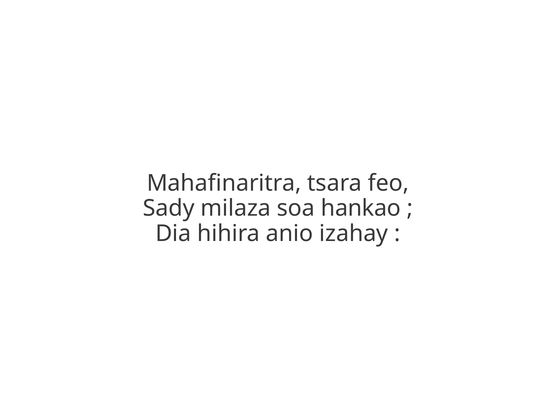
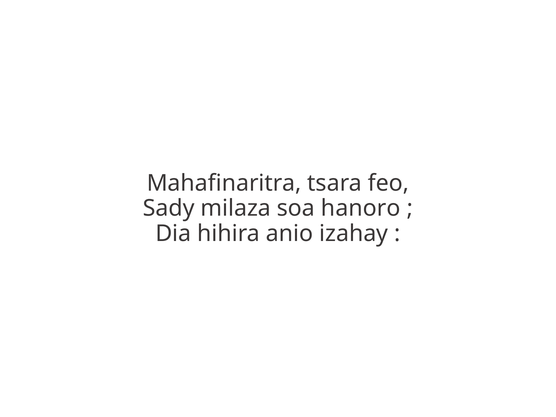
hankao: hankao -> hanoro
